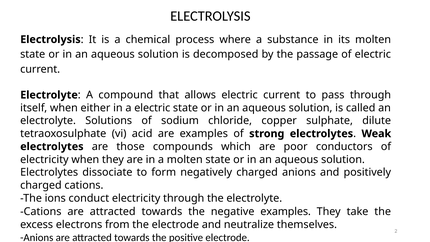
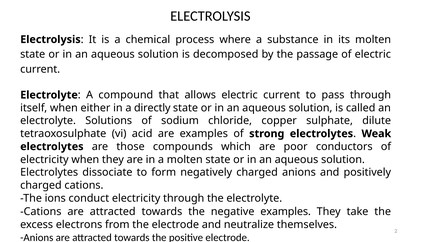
a electric: electric -> directly
